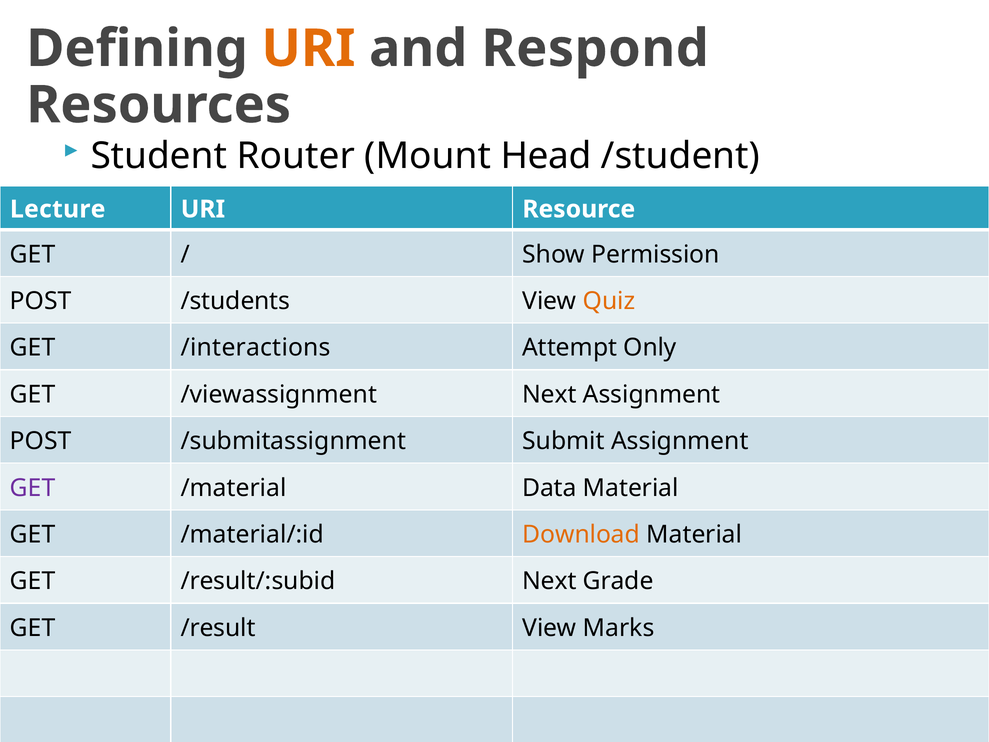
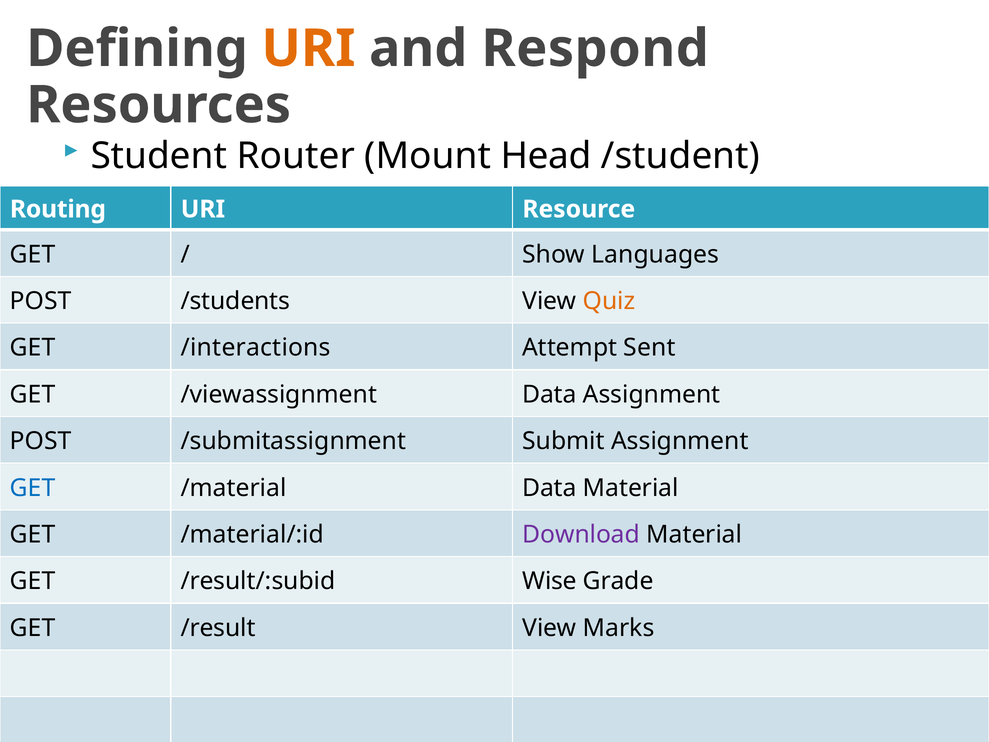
Lecture: Lecture -> Routing
Permission: Permission -> Languages
Only: Only -> Sent
/viewassignment Next: Next -> Data
GET at (33, 488) colour: purple -> blue
Download colour: orange -> purple
/result/:subid Next: Next -> Wise
